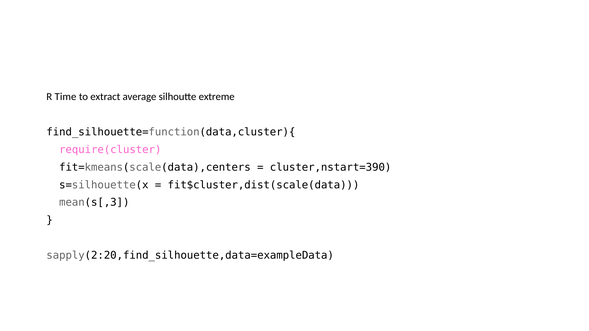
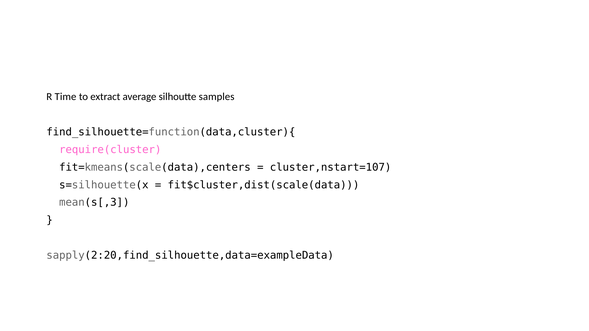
extreme: extreme -> samples
cluster,nstart=390: cluster,nstart=390 -> cluster,nstart=107
